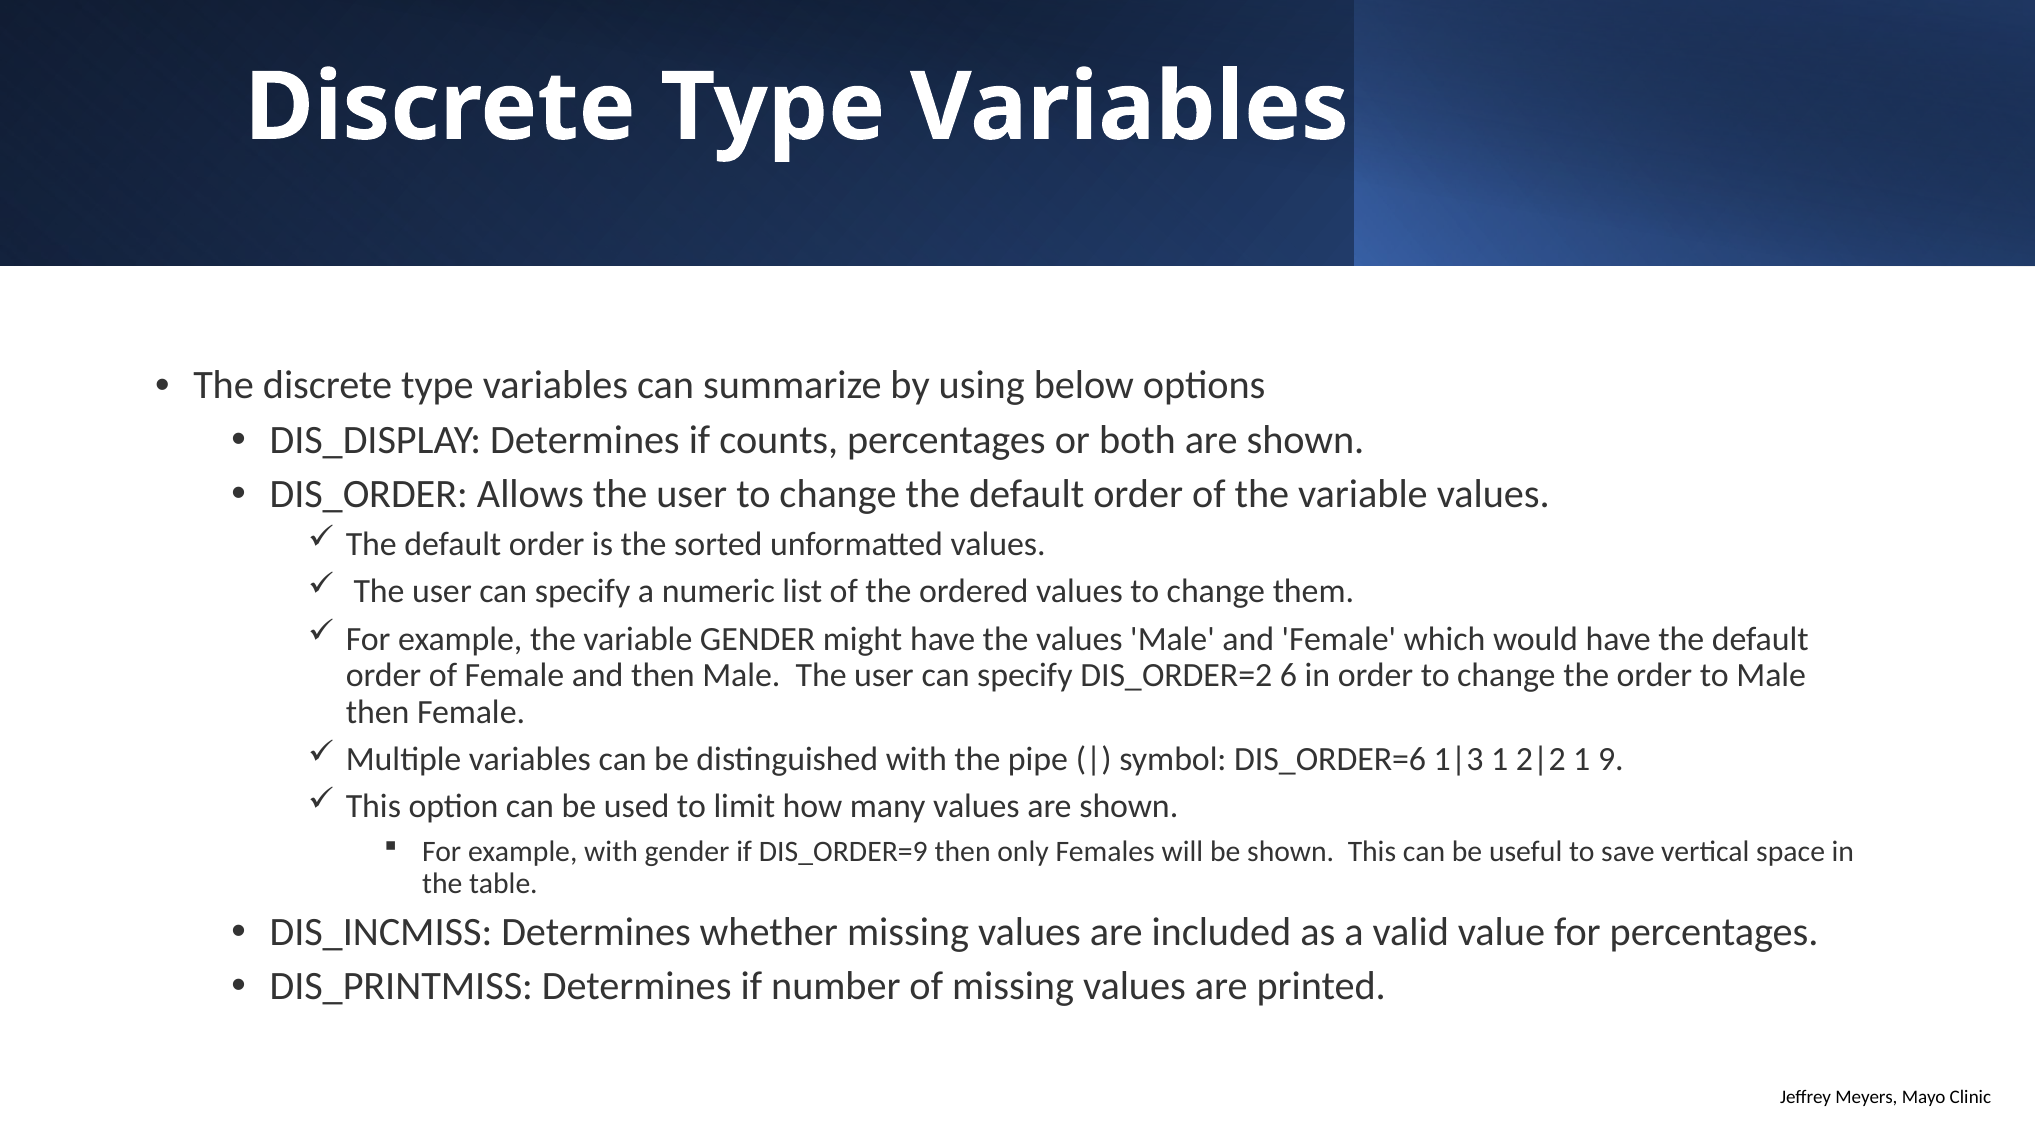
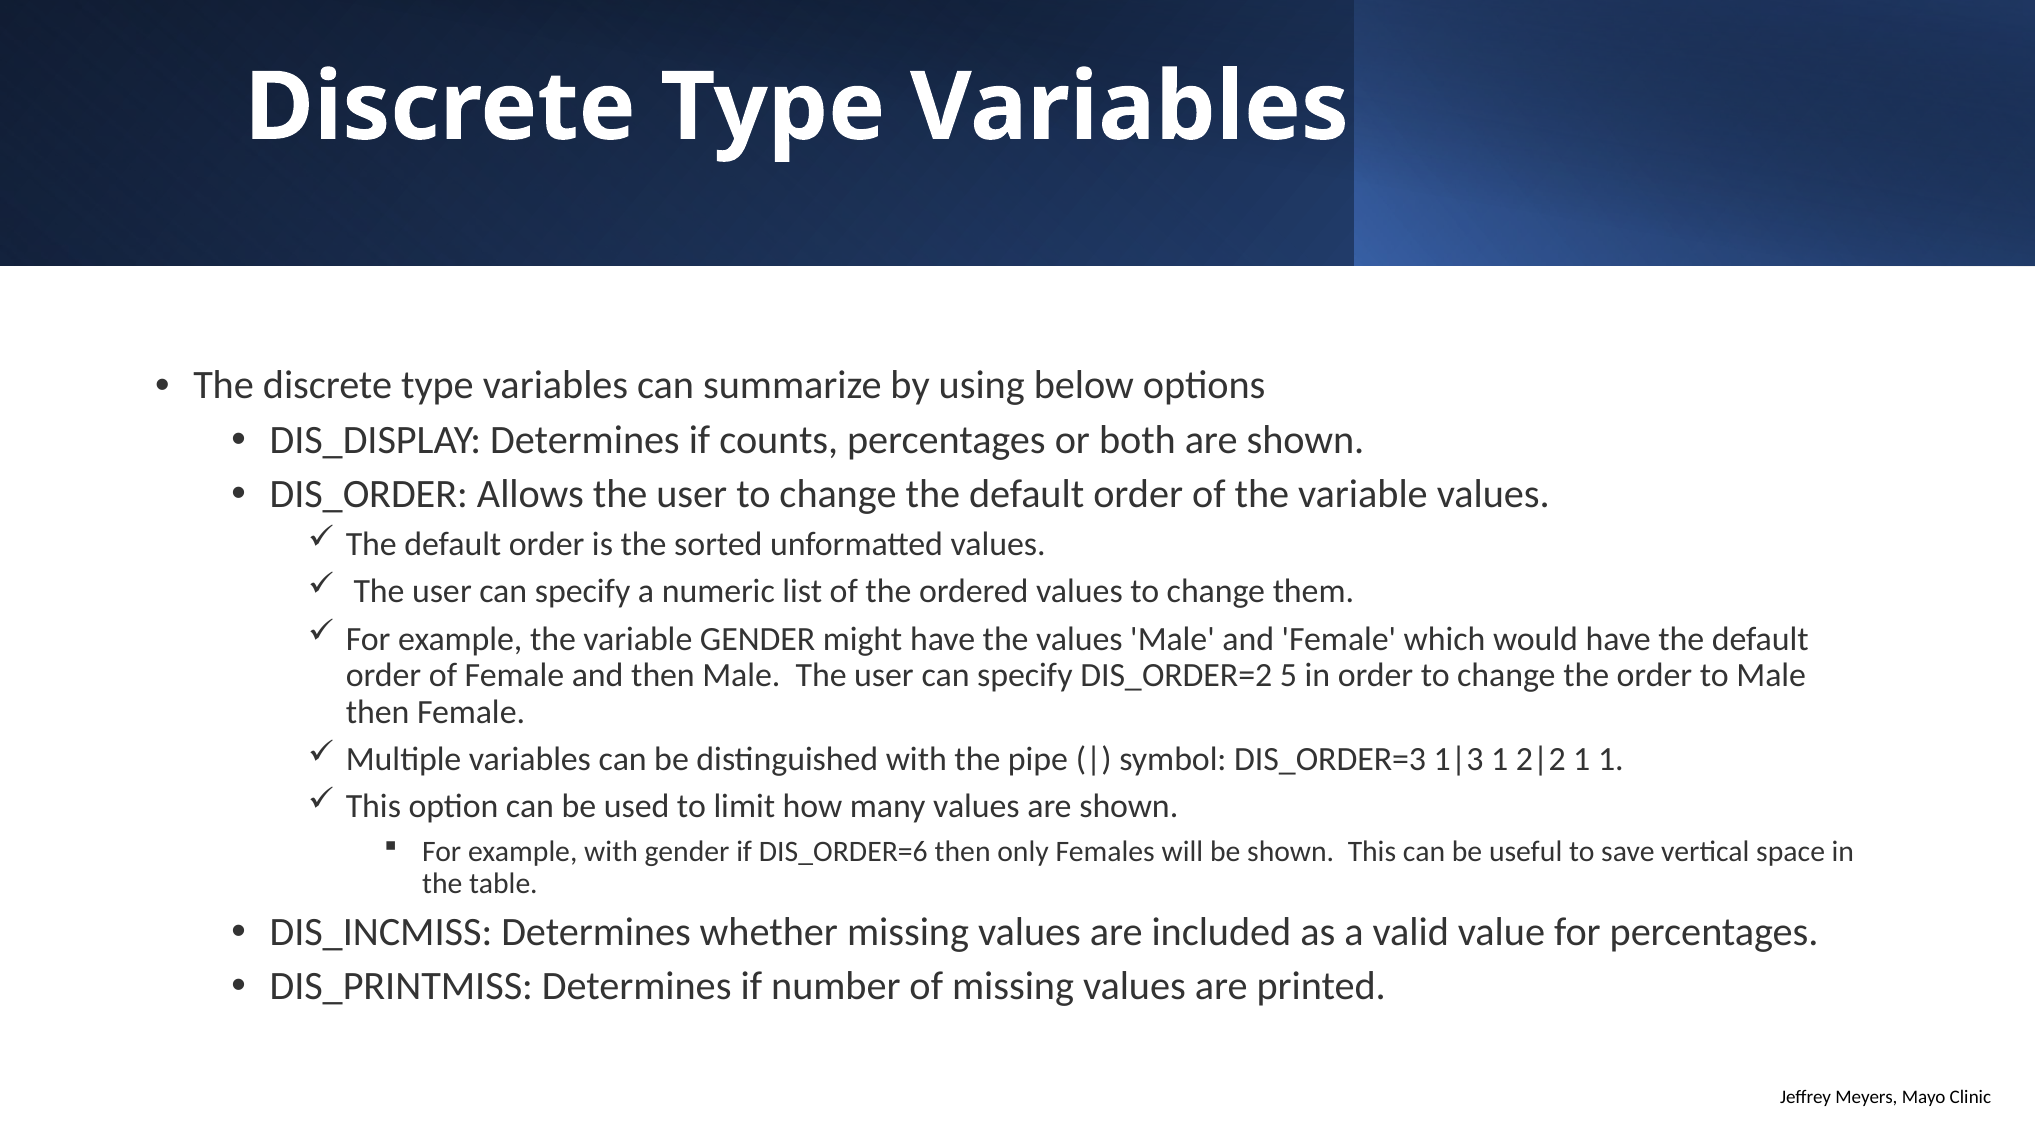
6: 6 -> 5
DIS_ORDER=6: DIS_ORDER=6 -> DIS_ORDER=3
1 9: 9 -> 1
DIS_ORDER=9: DIS_ORDER=9 -> DIS_ORDER=6
